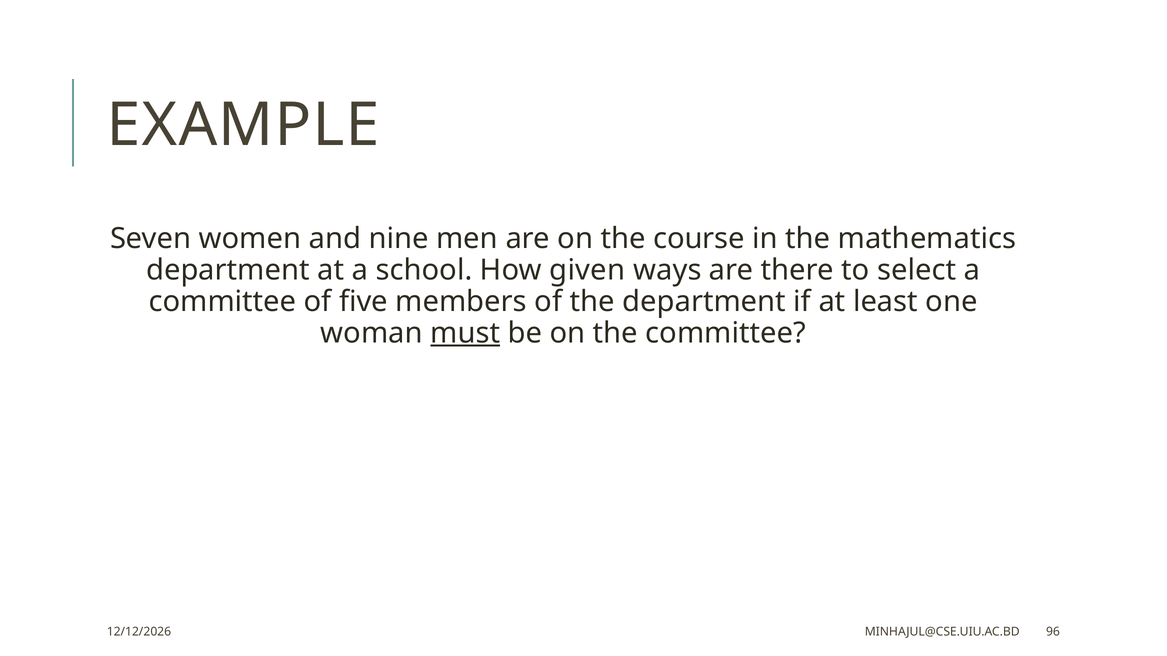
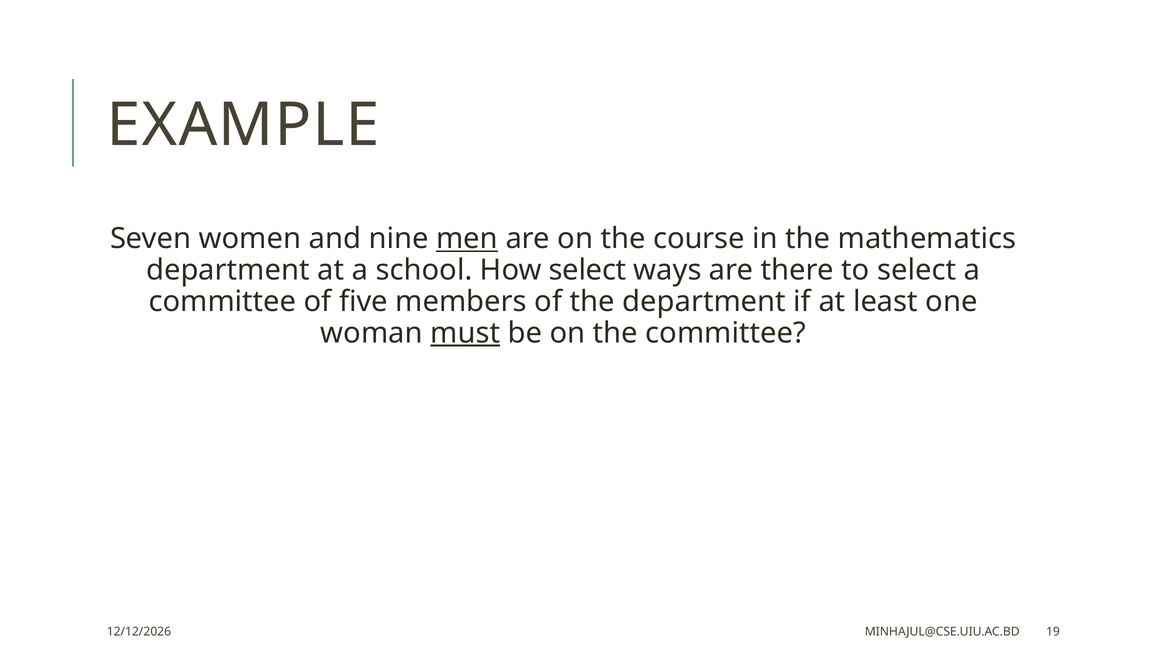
men underline: none -> present
How given: given -> select
96: 96 -> 19
